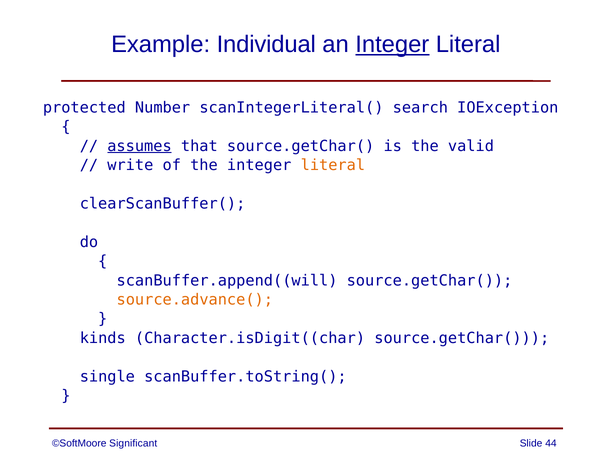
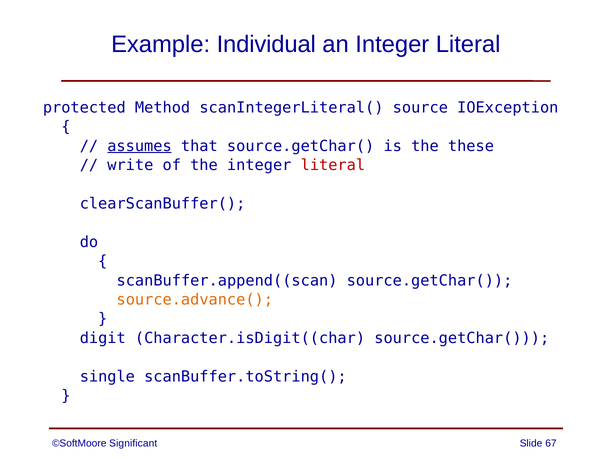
Integer at (392, 45) underline: present -> none
Number: Number -> Method
search: search -> source
valid: valid -> these
literal at (333, 165) colour: orange -> red
scanBuffer.append((will: scanBuffer.append((will -> scanBuffer.append((scan
kinds: kinds -> digit
44: 44 -> 67
